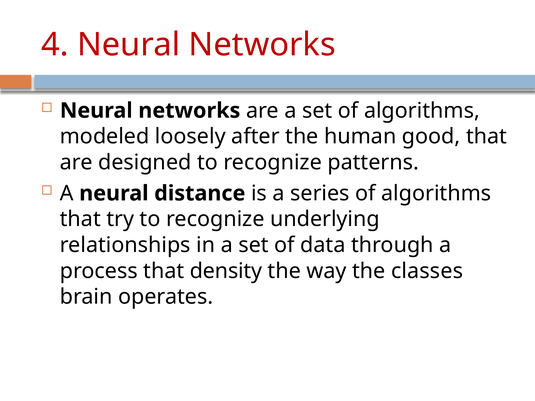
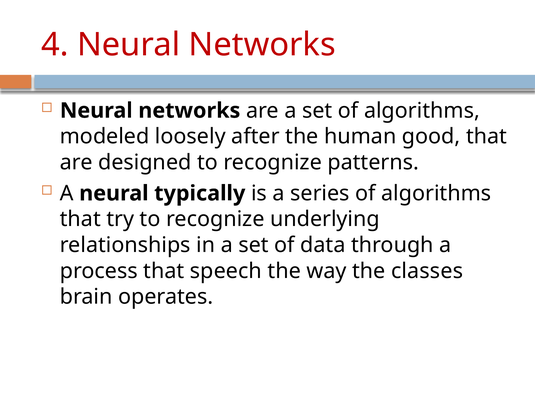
distance: distance -> typically
density: density -> speech
